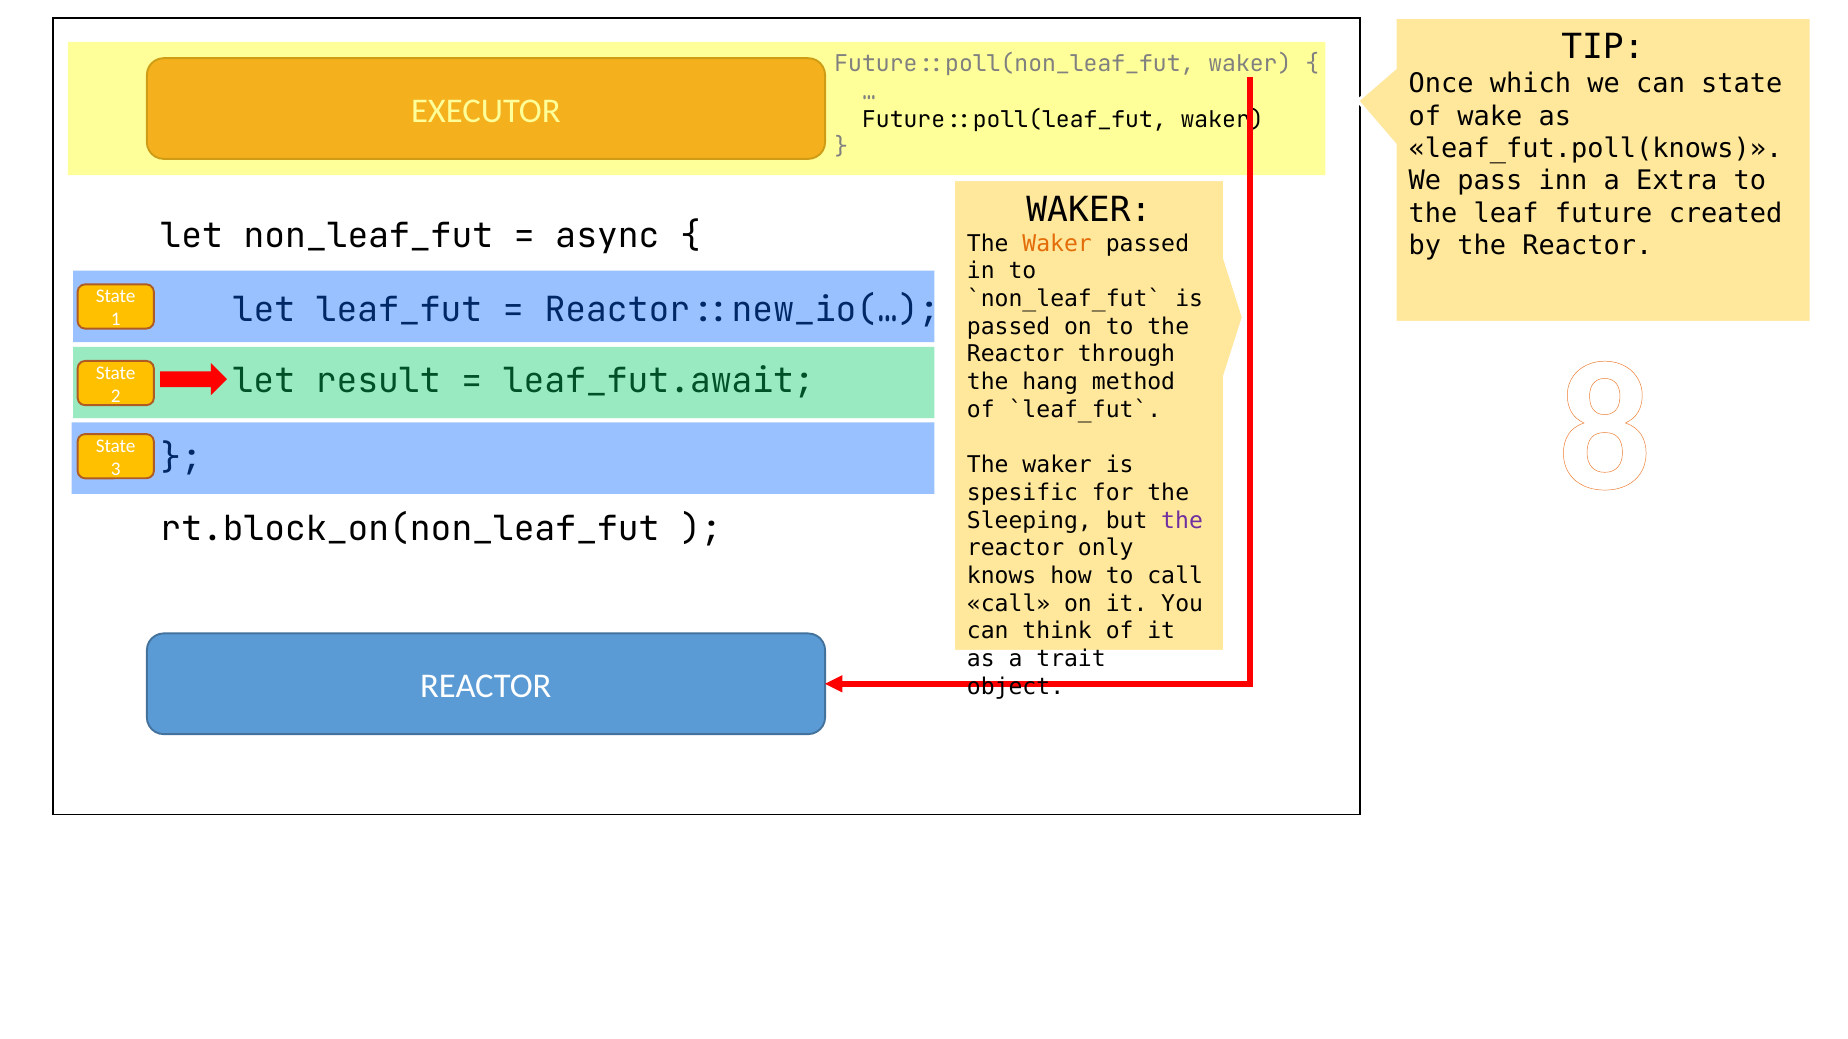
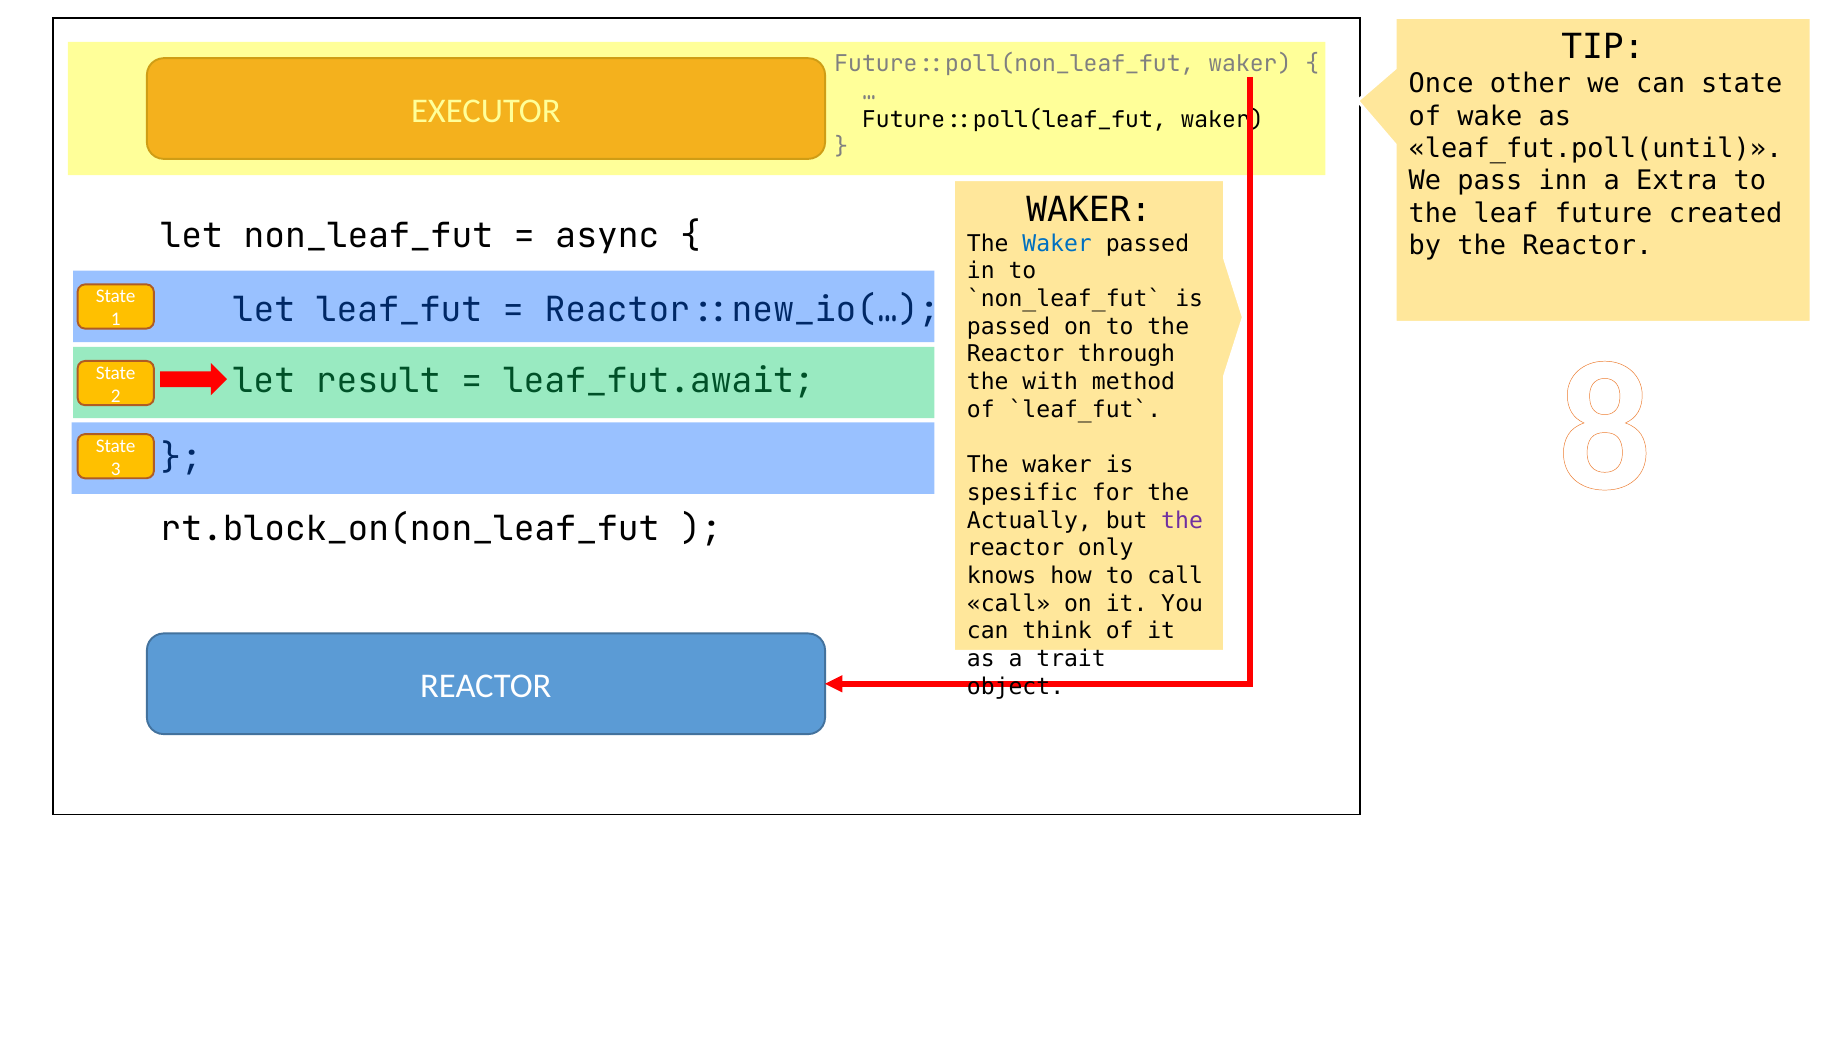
which: which -> other
leaf_fut.poll(knows: leaf_fut.poll(knows -> leaf_fut.poll(until
Waker at (1057, 244) colour: orange -> blue
hang: hang -> with
Sleeping: Sleeping -> Actually
